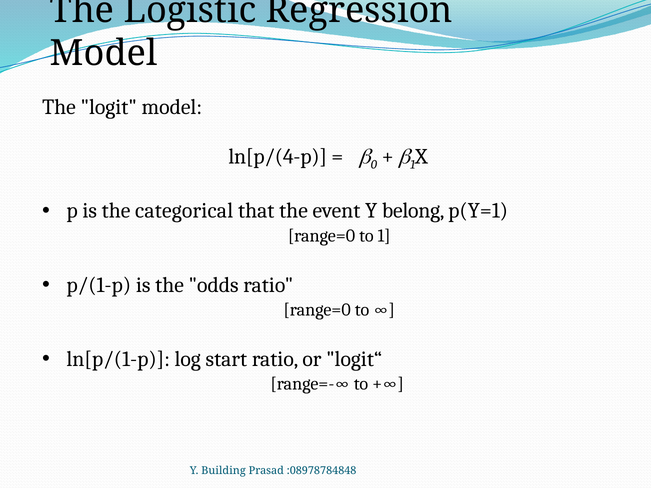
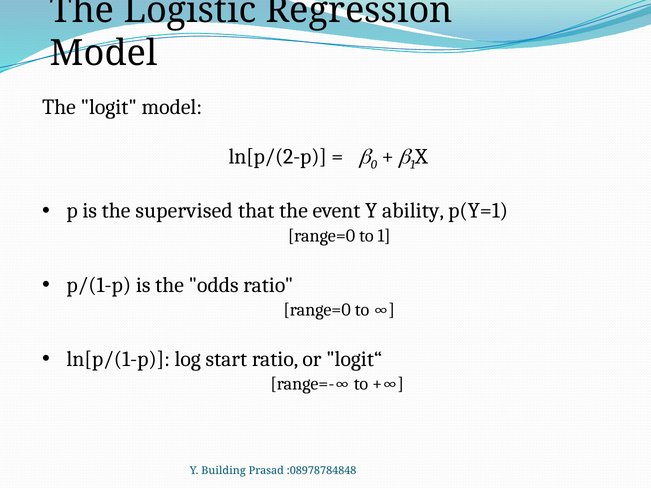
ln[p/(4-p: ln[p/(4-p -> ln[p/(2-p
categorical: categorical -> supervised
belong: belong -> ability
